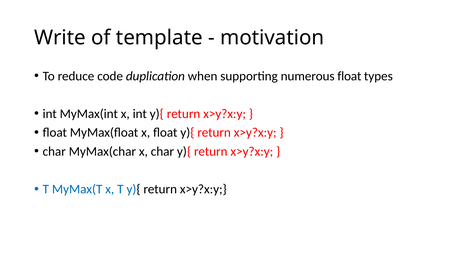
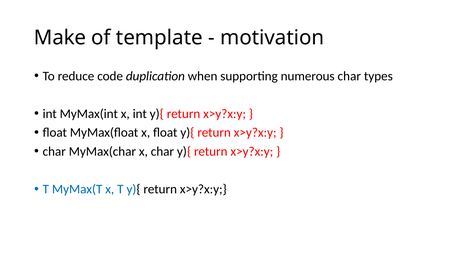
Write: Write -> Make
numerous float: float -> char
